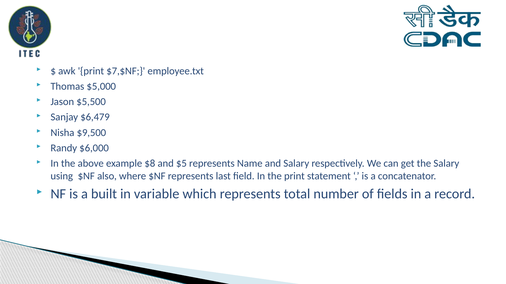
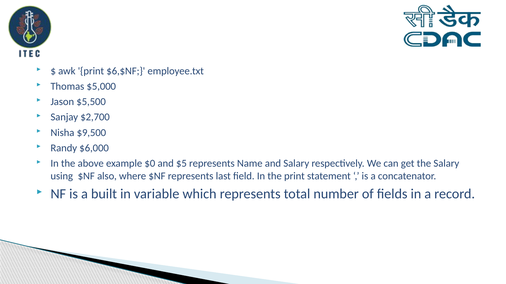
$7,$NF: $7,$NF -> $6,$NF
$6,479: $6,479 -> $2,700
$8: $8 -> $0
